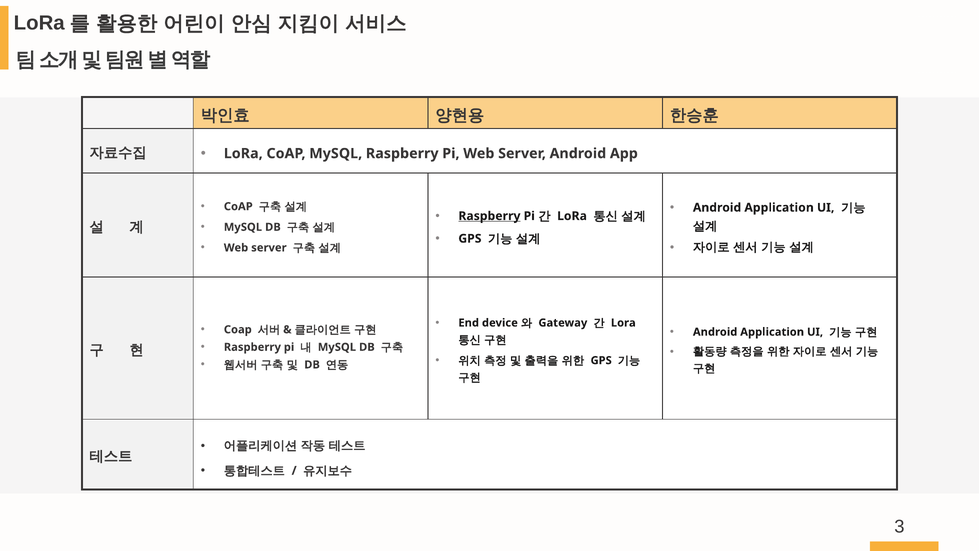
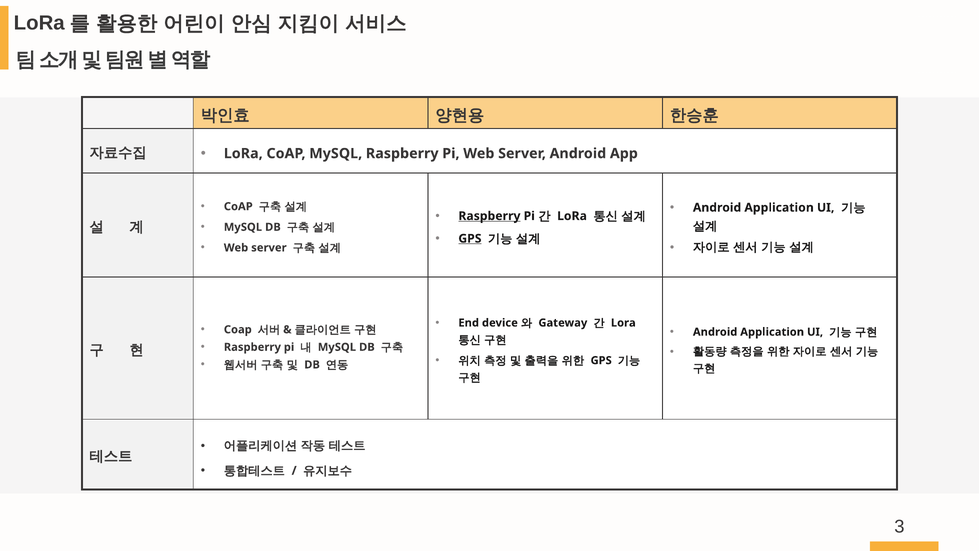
GPS at (470, 238) underline: none -> present
